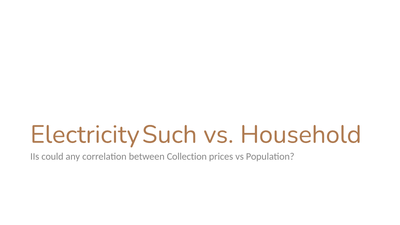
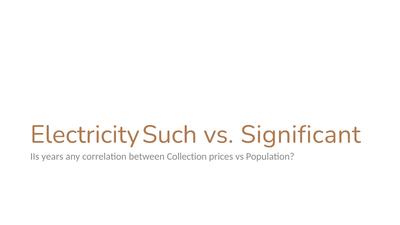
Household: Household -> Significant
could: could -> years
